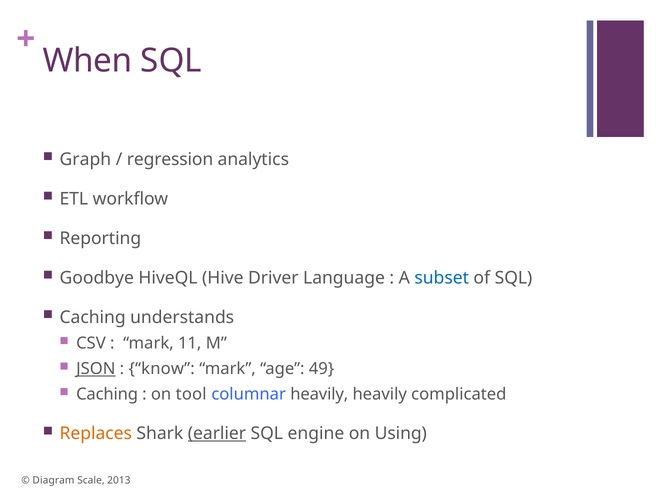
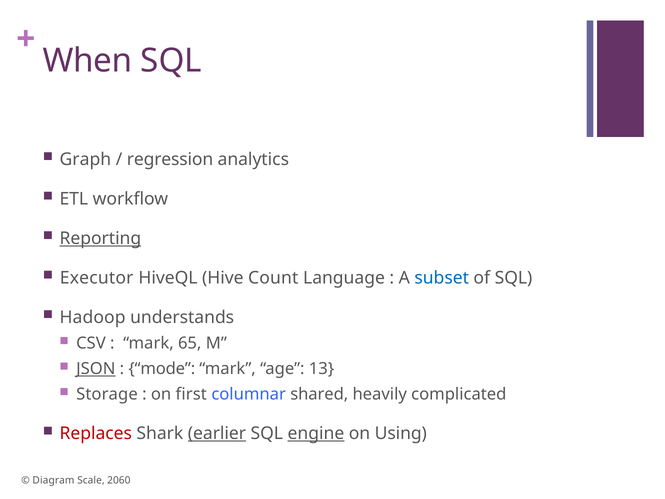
Reporting underline: none -> present
Goodbye: Goodbye -> Executor
Driver: Driver -> Count
Caching at (93, 317): Caching -> Hadoop
11: 11 -> 65
know: know -> mode
49: 49 -> 13
Caching at (107, 394): Caching -> Storage
tool: tool -> first
columnar heavily: heavily -> shared
Replaces colour: orange -> red
engine underline: none -> present
2013: 2013 -> 2060
